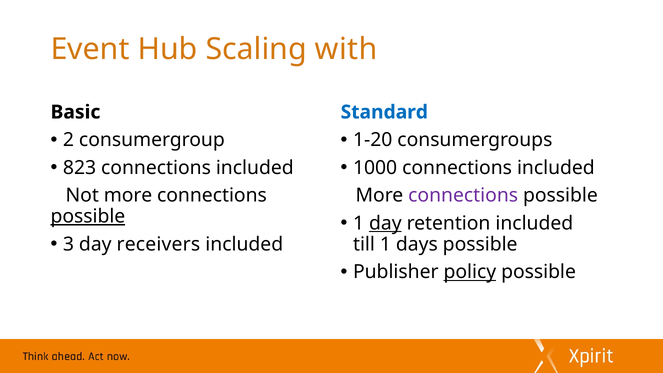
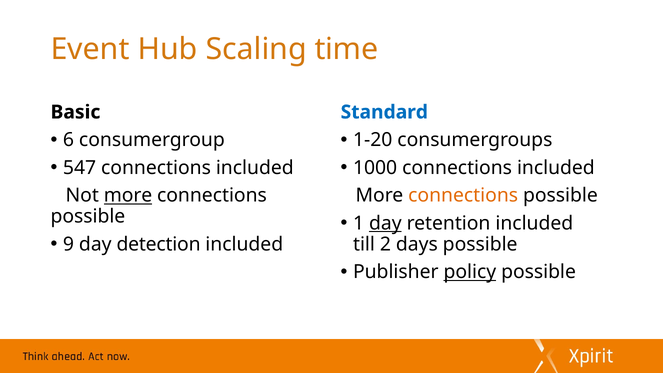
with: with -> time
2: 2 -> 6
823: 823 -> 547
more at (128, 195) underline: none -> present
connections at (463, 195) colour: purple -> orange
possible at (88, 216) underline: present -> none
3: 3 -> 9
receivers: receivers -> detection
till 1: 1 -> 2
